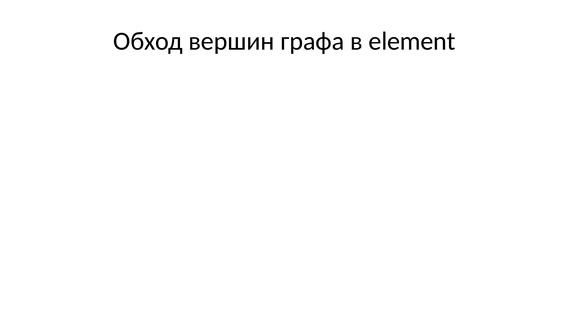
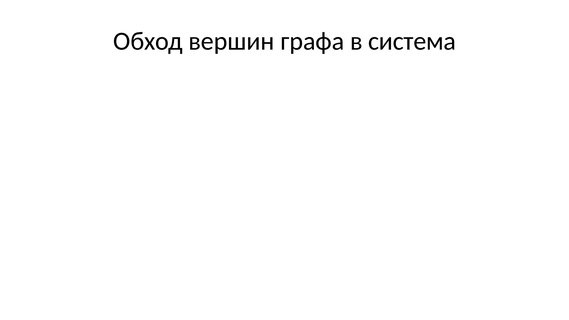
element: element -> система
